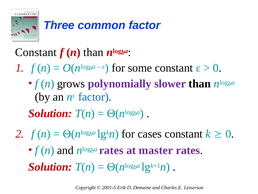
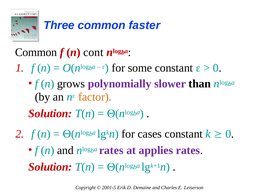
common factor: factor -> faster
Constant at (36, 52): Constant -> Common
n than: than -> cont
factor at (95, 97) colour: blue -> orange
master: master -> applies
